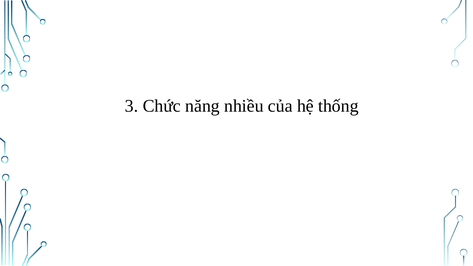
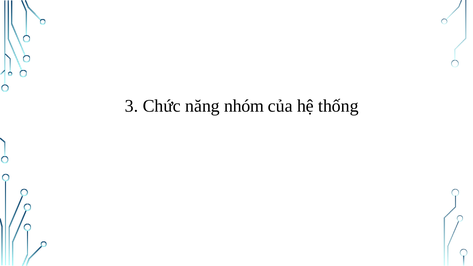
nhiều: nhiều -> nhóm
